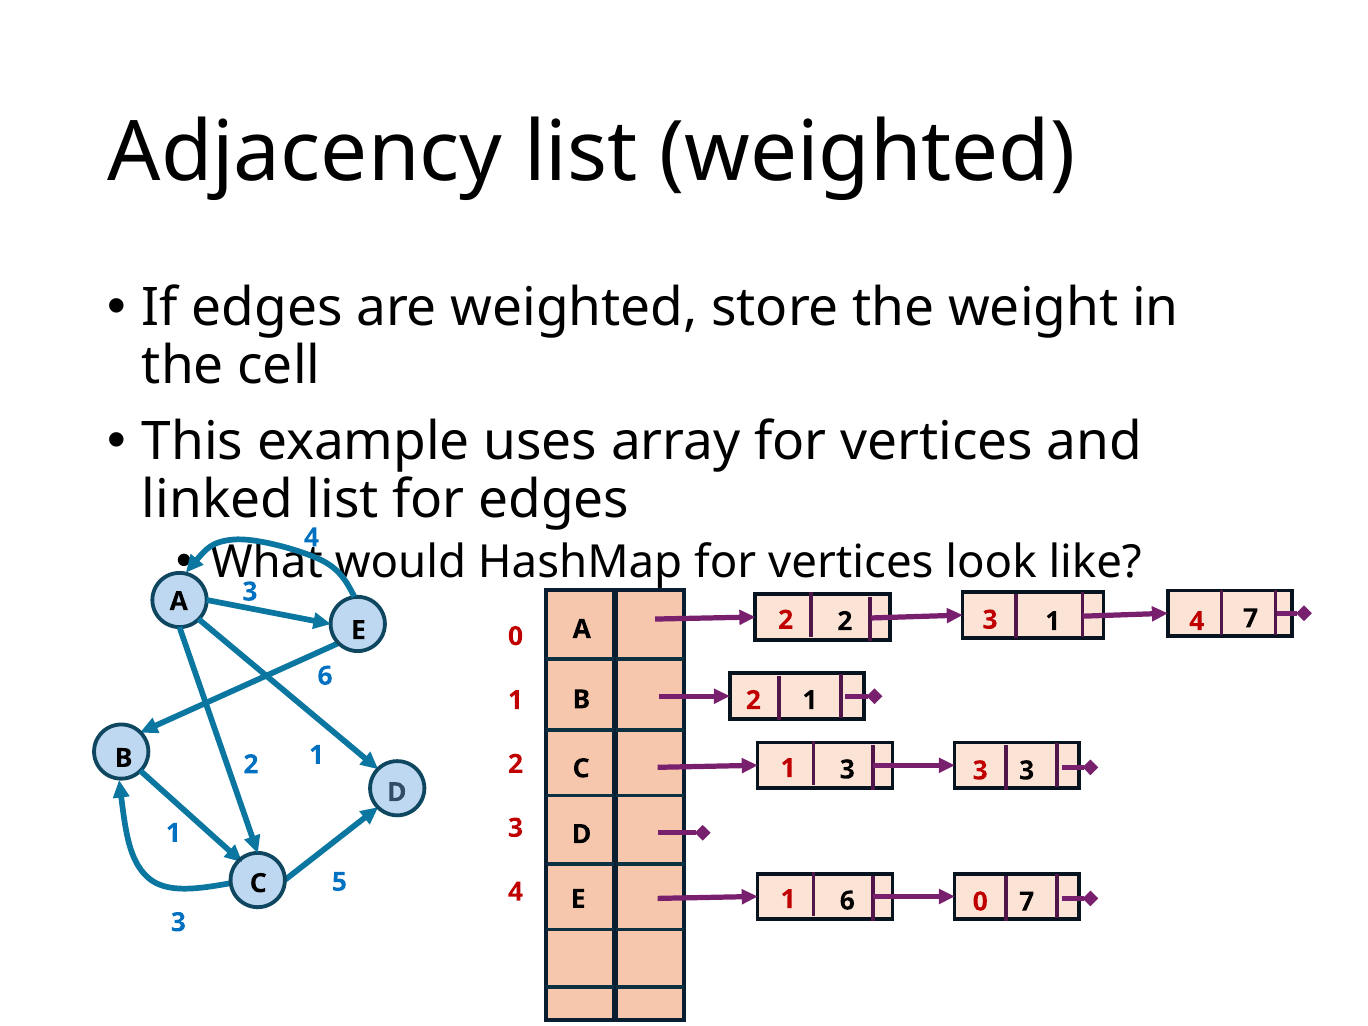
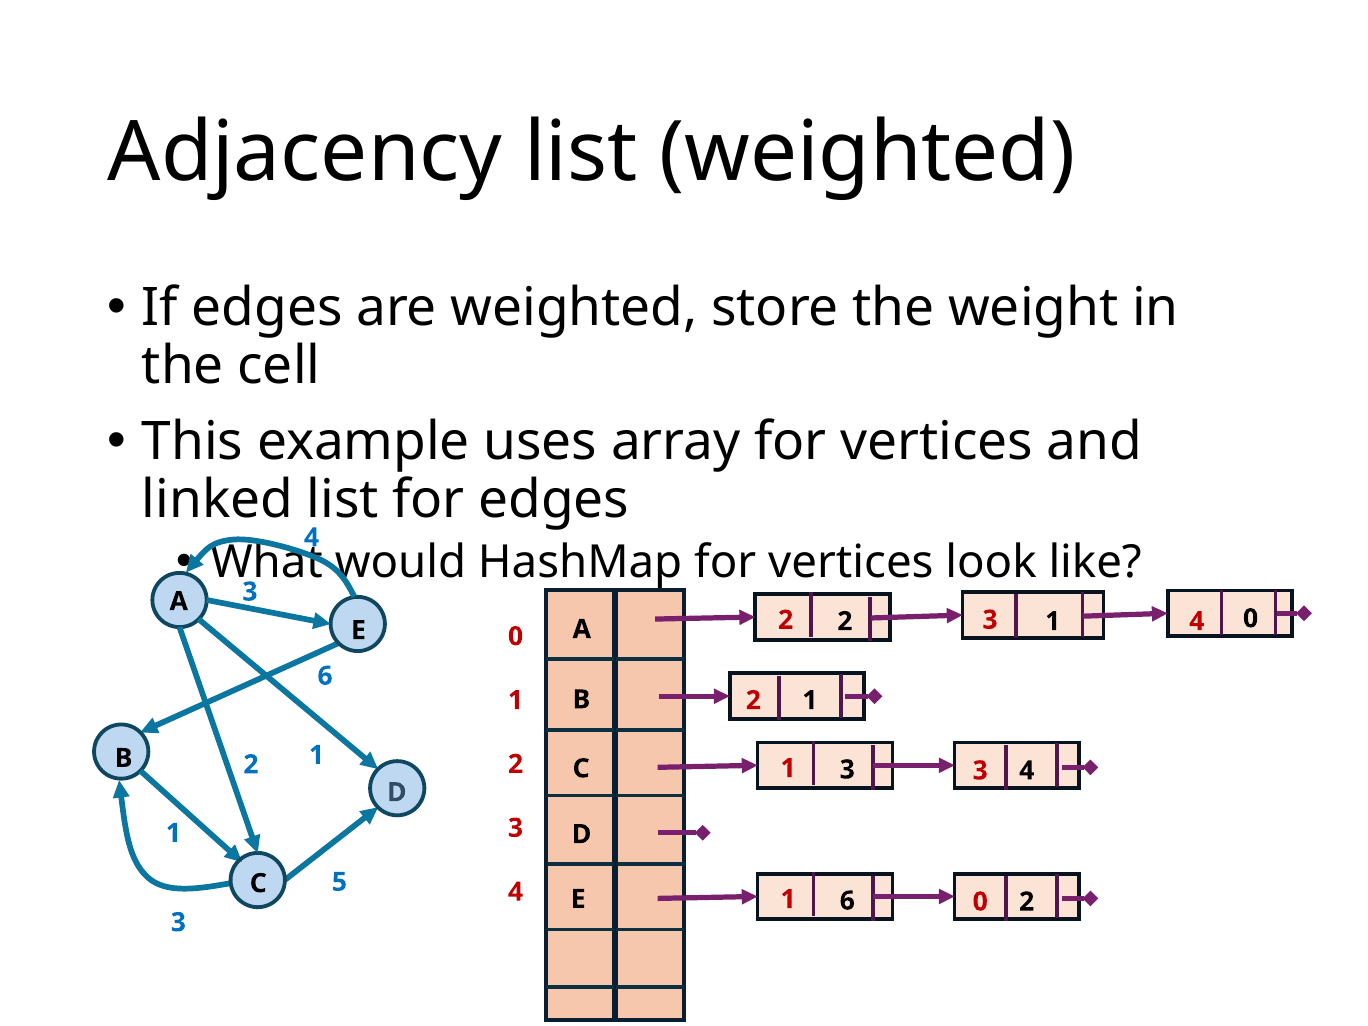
1 7: 7 -> 0
3 at (1027, 771): 3 -> 4
6 7: 7 -> 2
